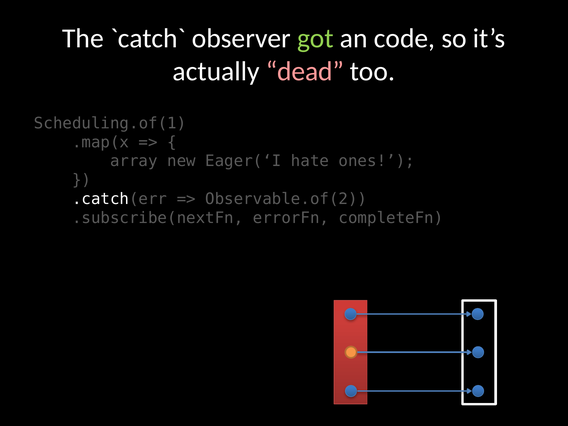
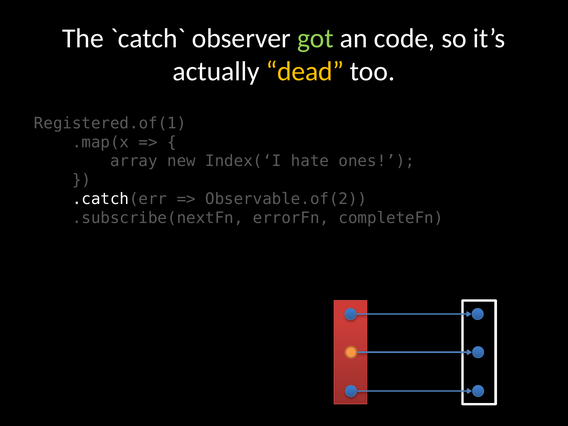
dead colour: pink -> yellow
Scheduling.of(1: Scheduling.of(1 -> Registered.of(1
Eager(‘I: Eager(‘I -> Index(‘I
